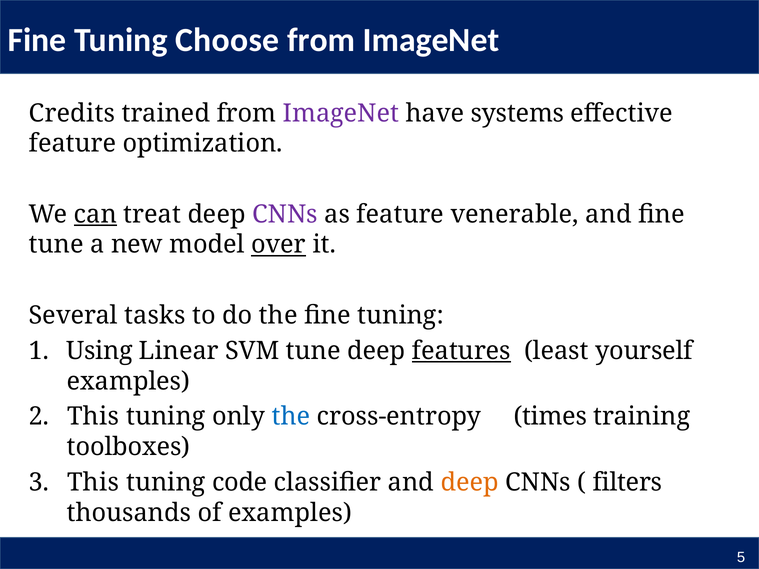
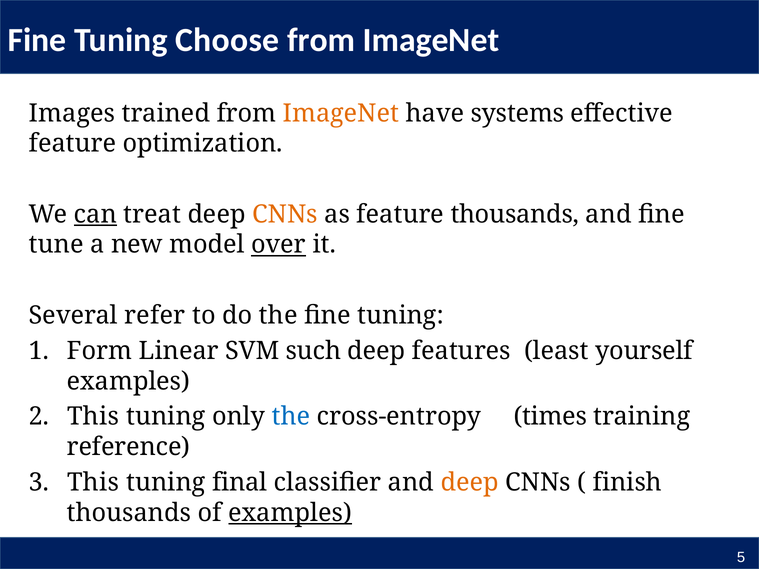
Credits: Credits -> Images
ImageNet at (341, 113) colour: purple -> orange
CNNs at (285, 214) colour: purple -> orange
feature venerable: venerable -> thousands
tasks: tasks -> refer
Using: Using -> Form
SVM tune: tune -> such
features underline: present -> none
toolboxes: toolboxes -> reference
code: code -> final
filters: filters -> finish
examples at (290, 513) underline: none -> present
